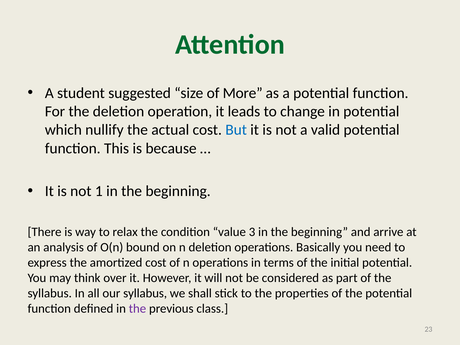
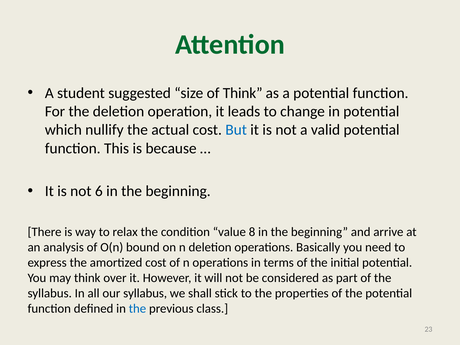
of More: More -> Think
1: 1 -> 6
3: 3 -> 8
the at (137, 309) colour: purple -> blue
